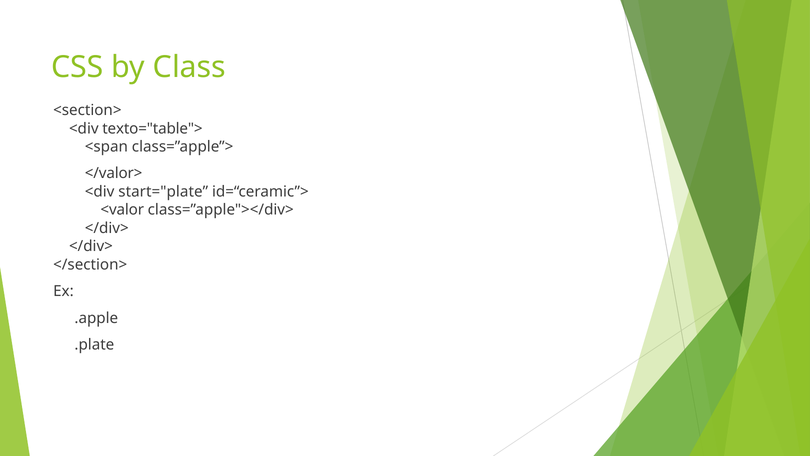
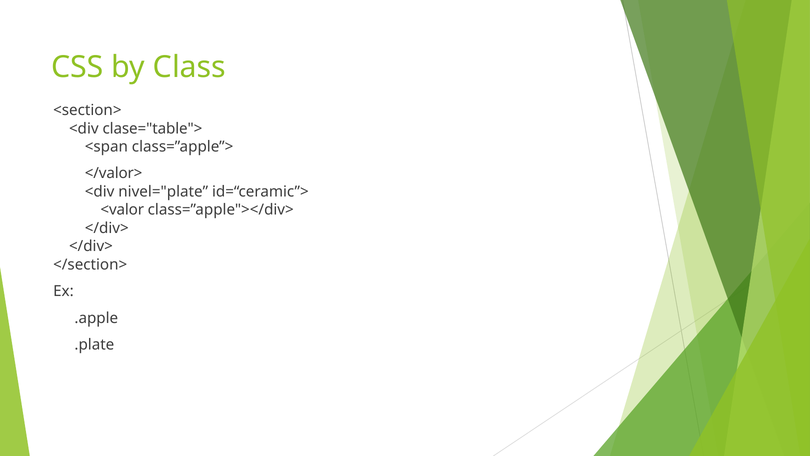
texto="table">: texto="table"> -> clase="table">
start="plate: start="plate -> nivel="plate
